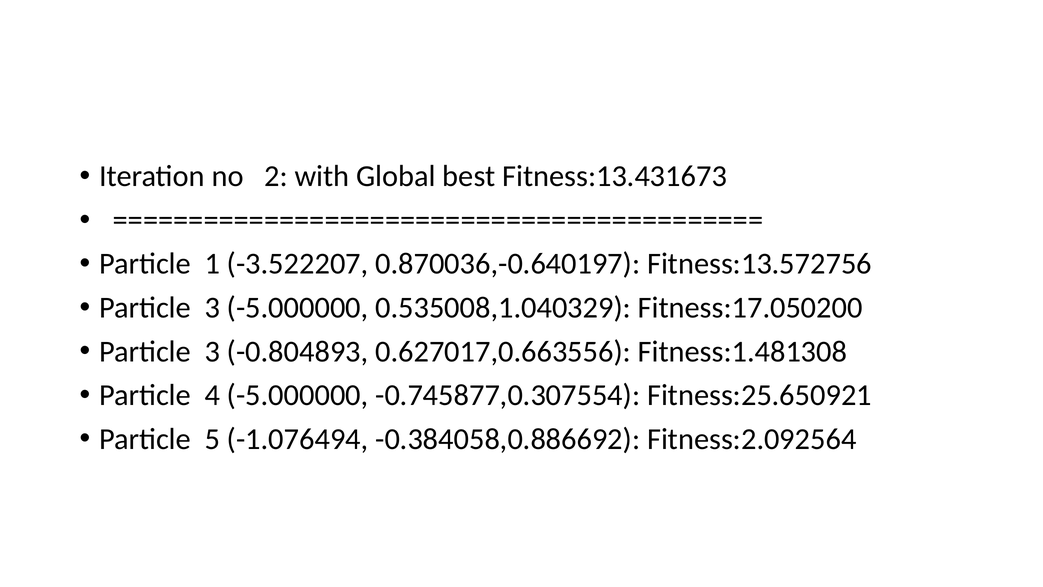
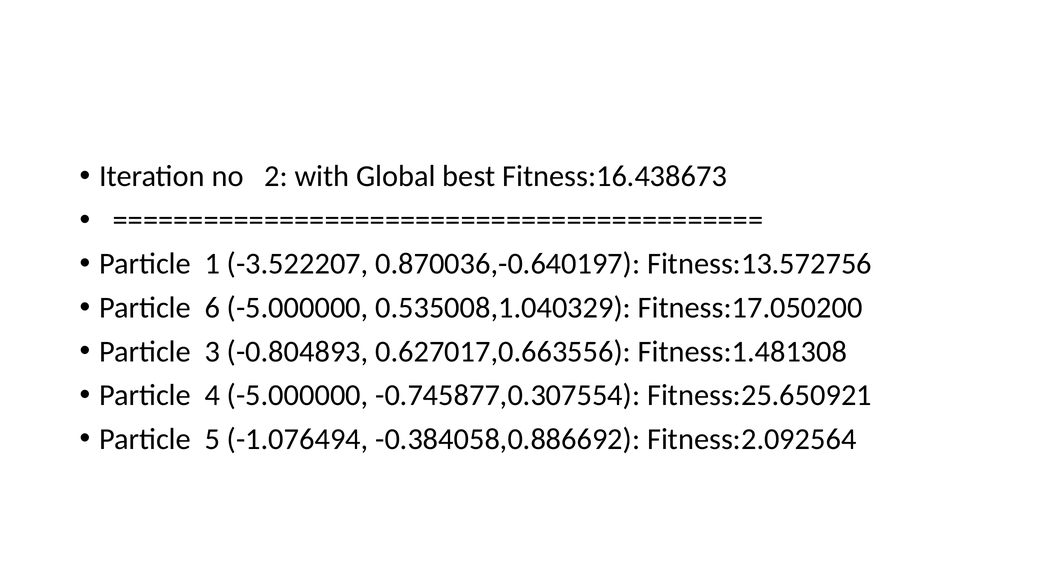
Fitness:13.431673: Fitness:13.431673 -> Fitness:16.438673
3 at (212, 308): 3 -> 6
